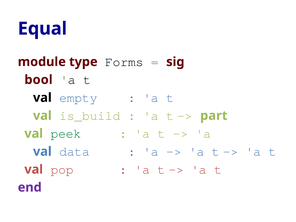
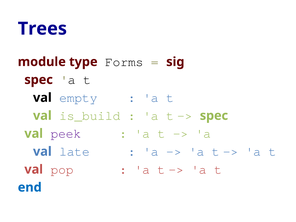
Equal: Equal -> Trees
bool at (39, 80): bool -> spec
part at (214, 116): part -> spec
peek colour: green -> purple
data: data -> late
end colour: purple -> blue
